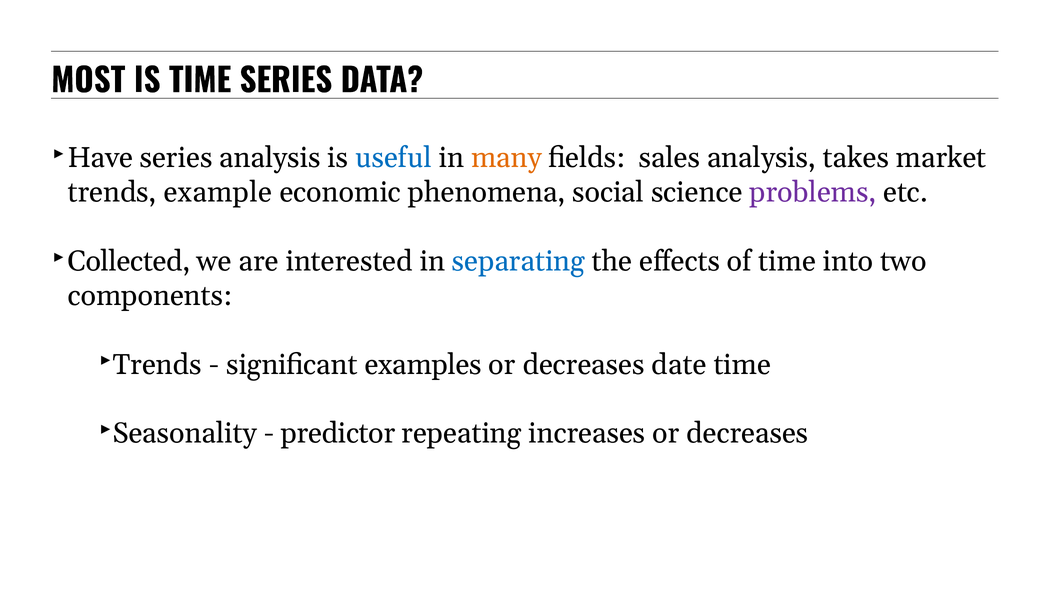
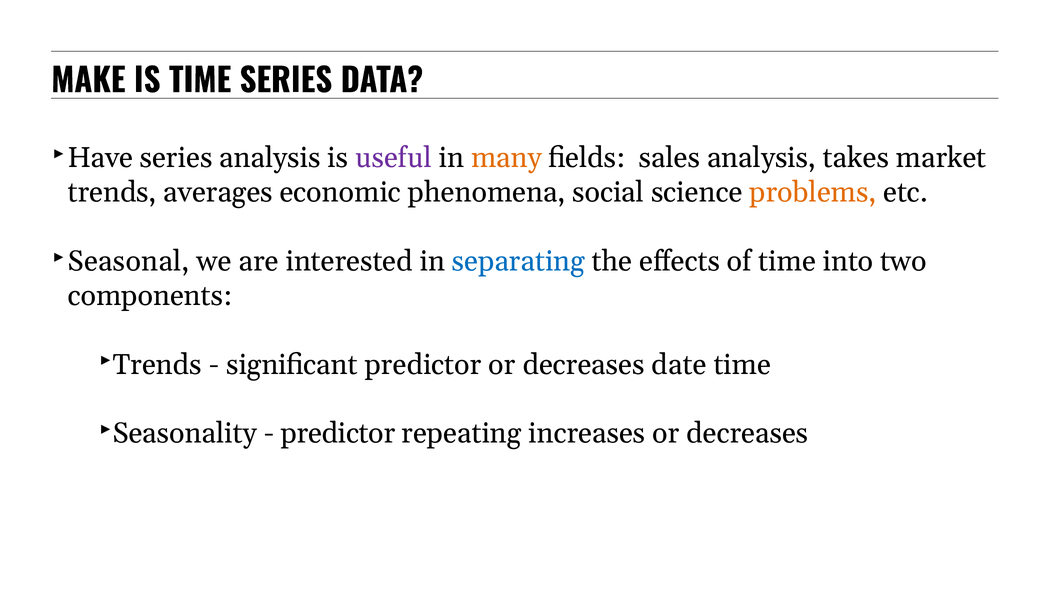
MOST: MOST -> MAKE
useful colour: blue -> purple
example: example -> averages
problems colour: purple -> orange
Collected: Collected -> Seasonal
significant examples: examples -> predictor
